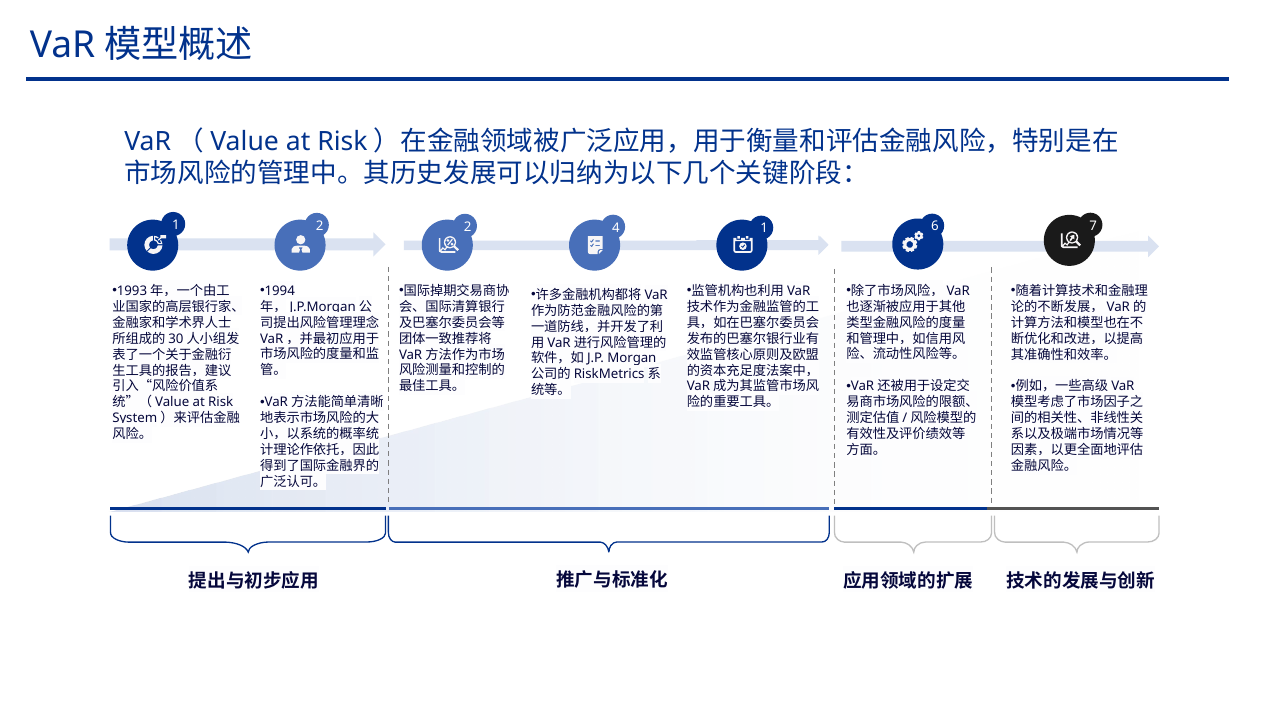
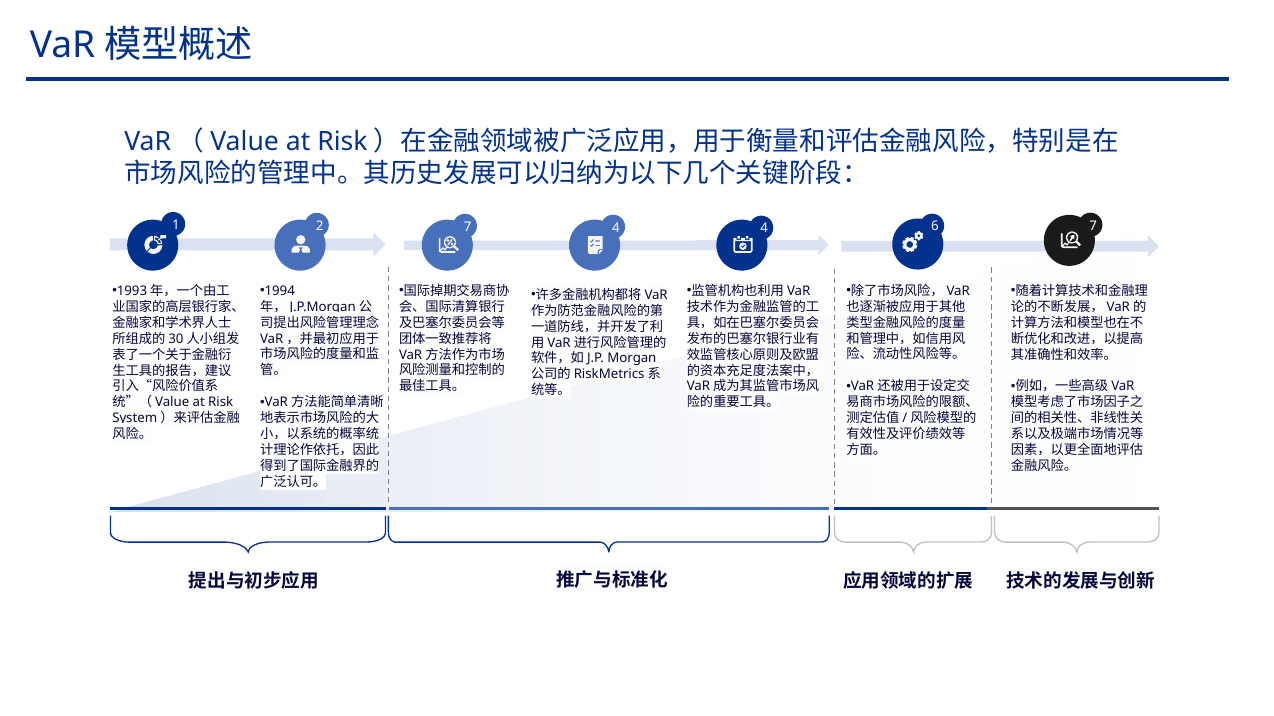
2 2: 2 -> 7
4 1: 1 -> 4
